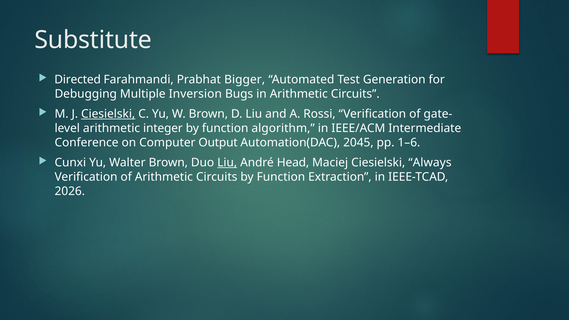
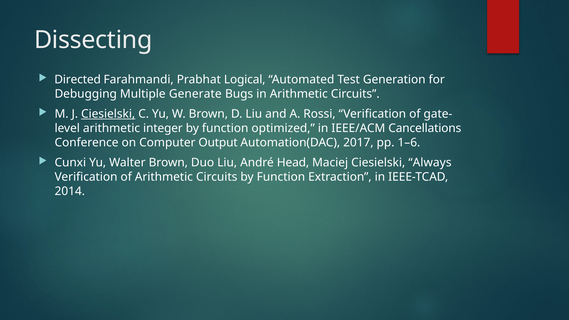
Substitute: Substitute -> Dissecting
Bigger: Bigger -> Logical
Inversion: Inversion -> Generate
algorithm: algorithm -> optimized
Intermediate: Intermediate -> Cancellations
2045: 2045 -> 2017
Liu at (227, 163) underline: present -> none
2026: 2026 -> 2014
